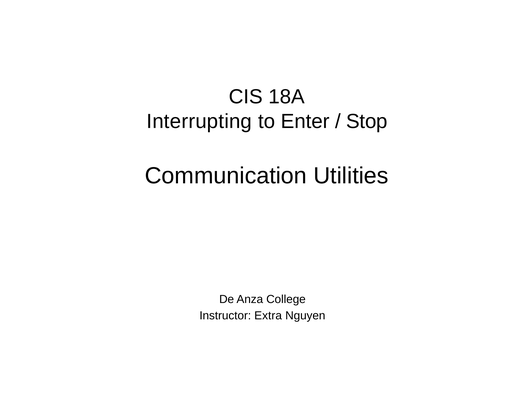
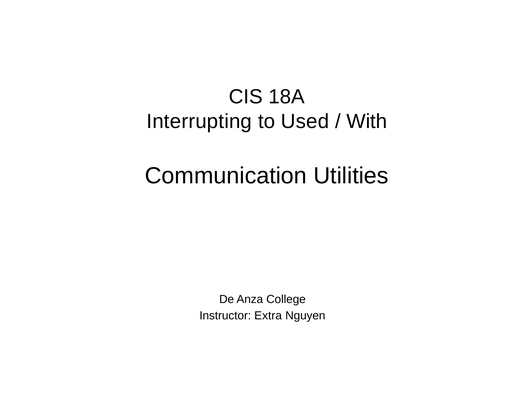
Enter: Enter -> Used
Stop: Stop -> With
